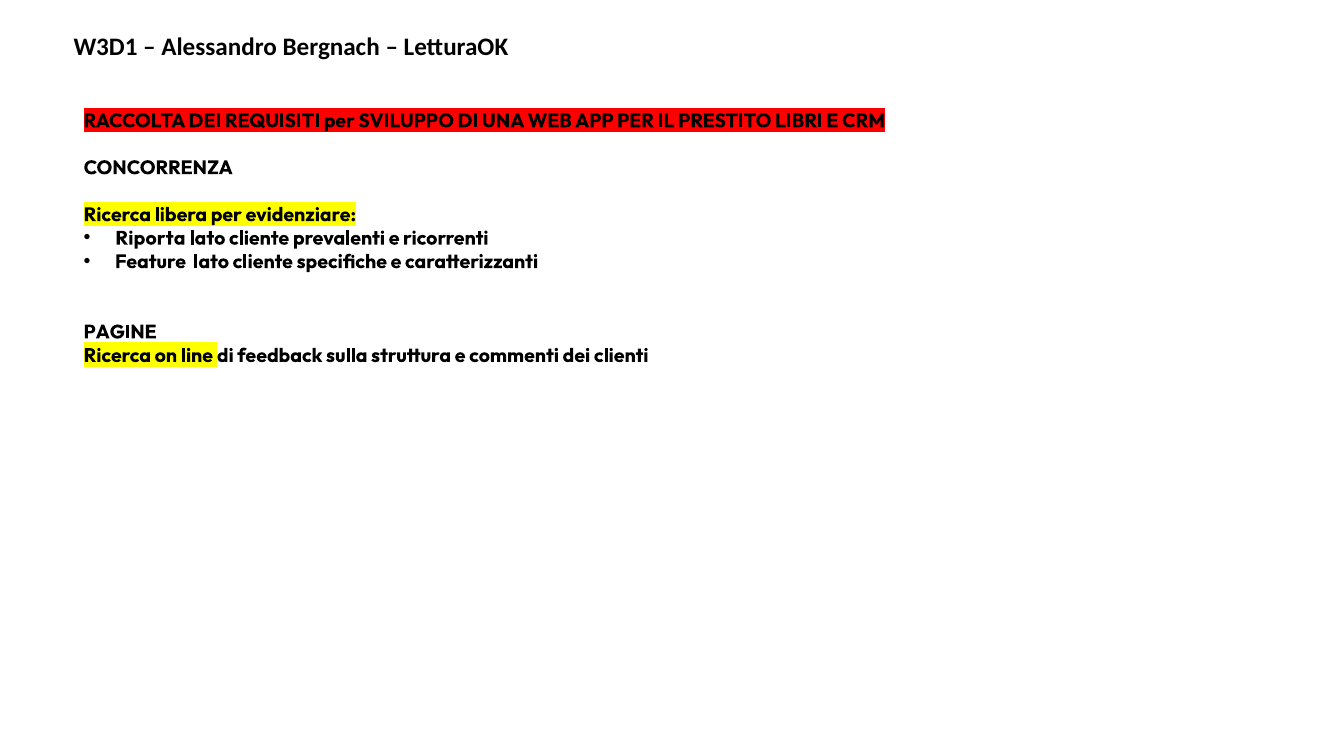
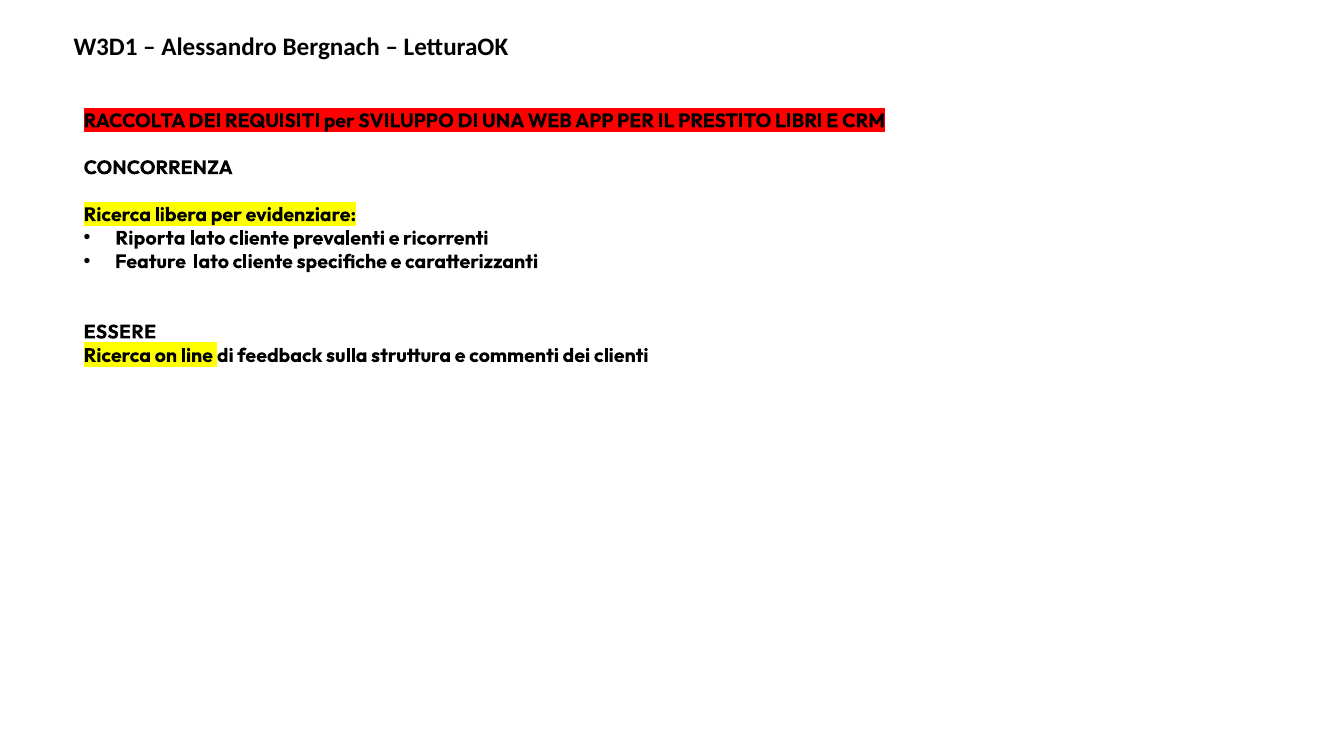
PAGINE: PAGINE -> ESSERE
